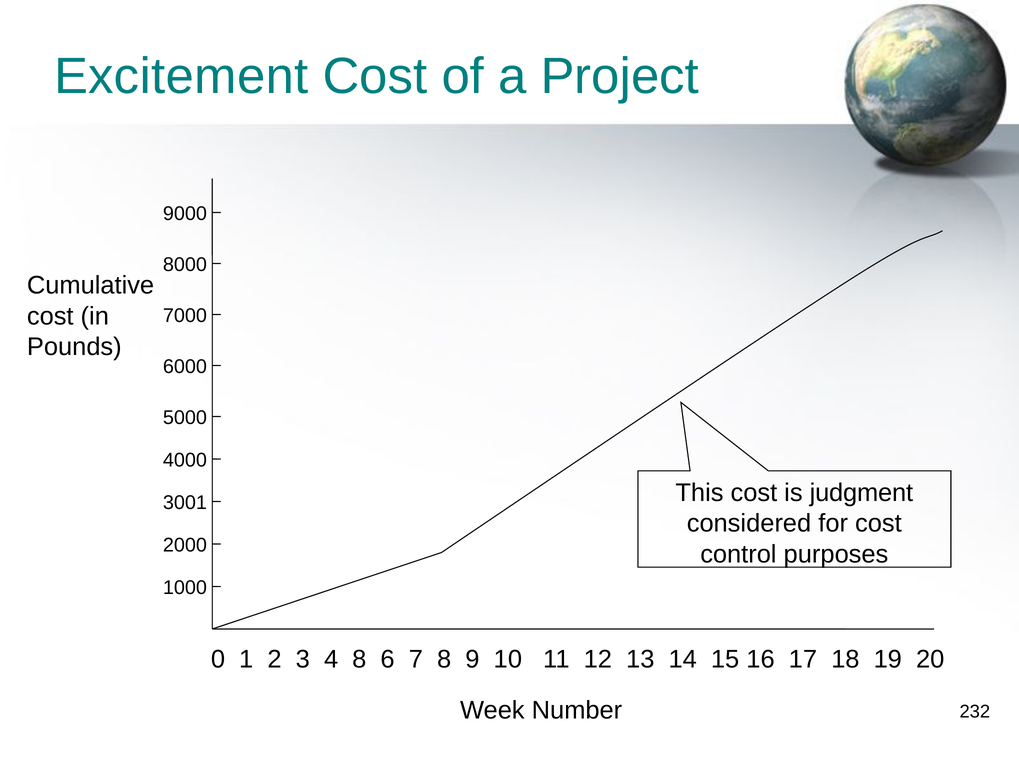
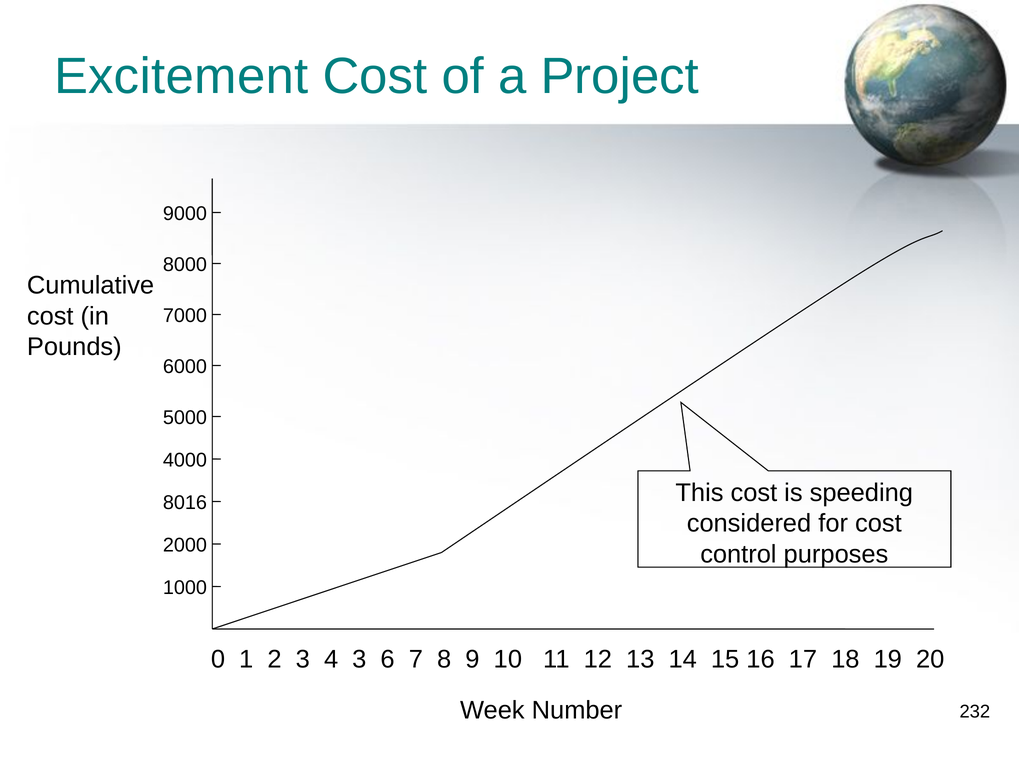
judgment: judgment -> speeding
3001: 3001 -> 8016
4 8: 8 -> 3
